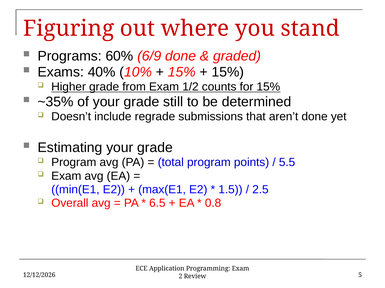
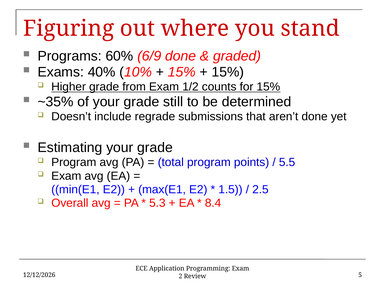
6.5: 6.5 -> 5.3
0.8: 0.8 -> 8.4
